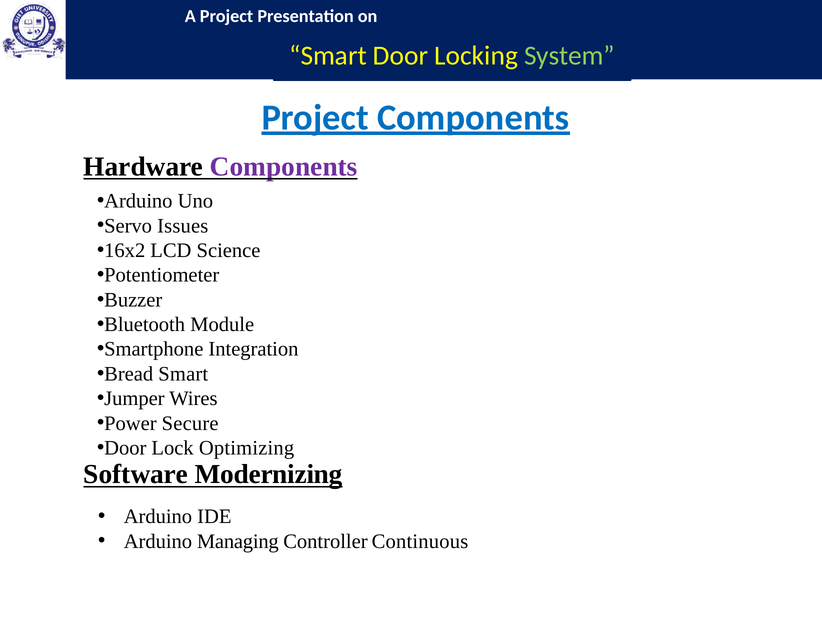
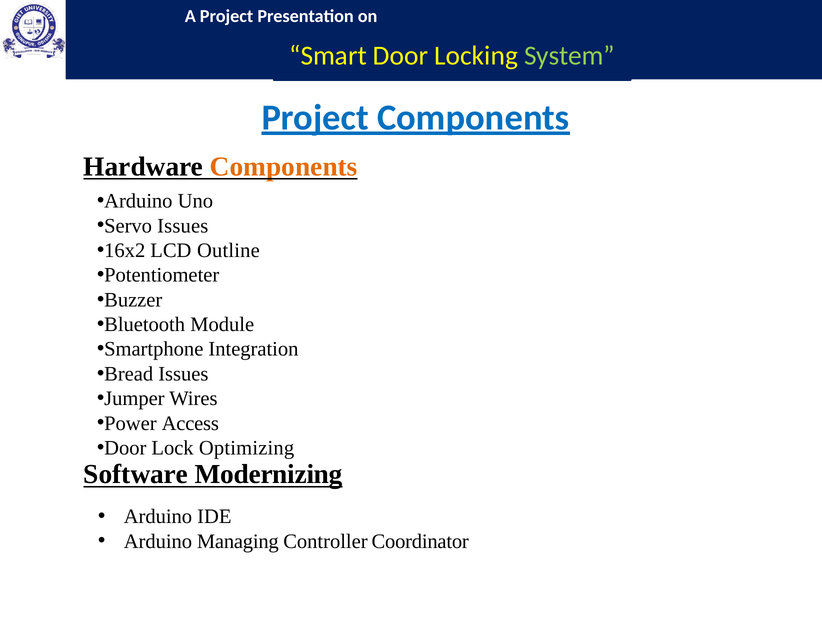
Components at (284, 167) colour: purple -> orange
Science: Science -> Outline
Bread Smart: Smart -> Issues
Secure: Secure -> Access
Continuous: Continuous -> Coordinator
